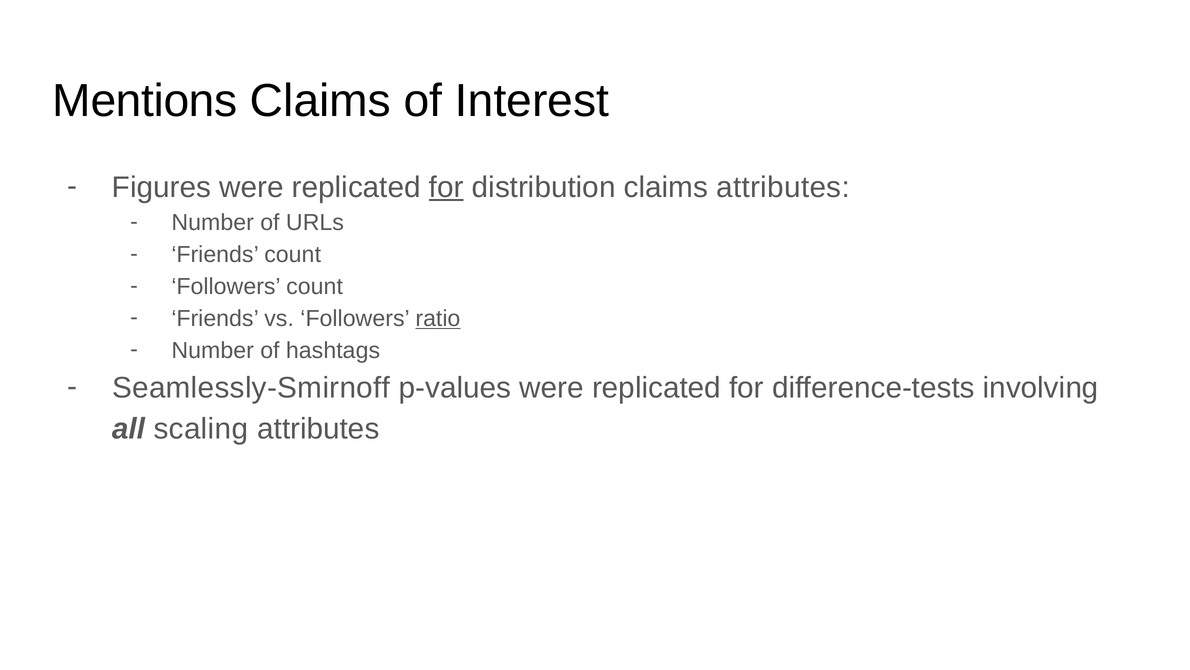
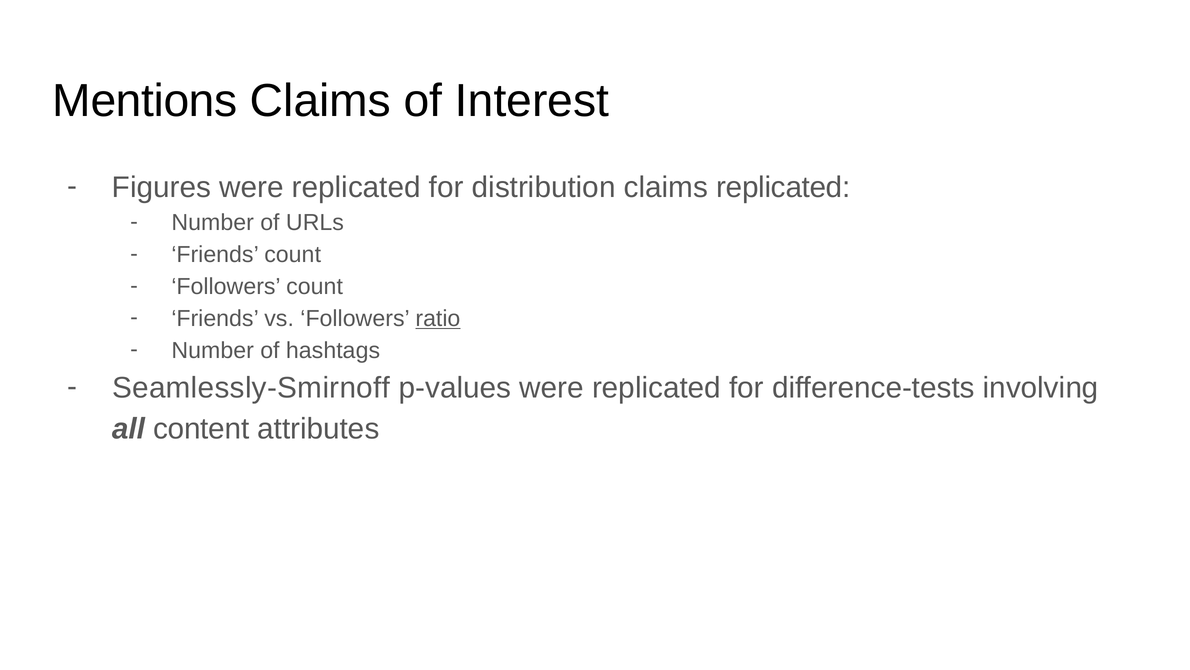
for at (446, 187) underline: present -> none
claims attributes: attributes -> replicated
scaling: scaling -> content
